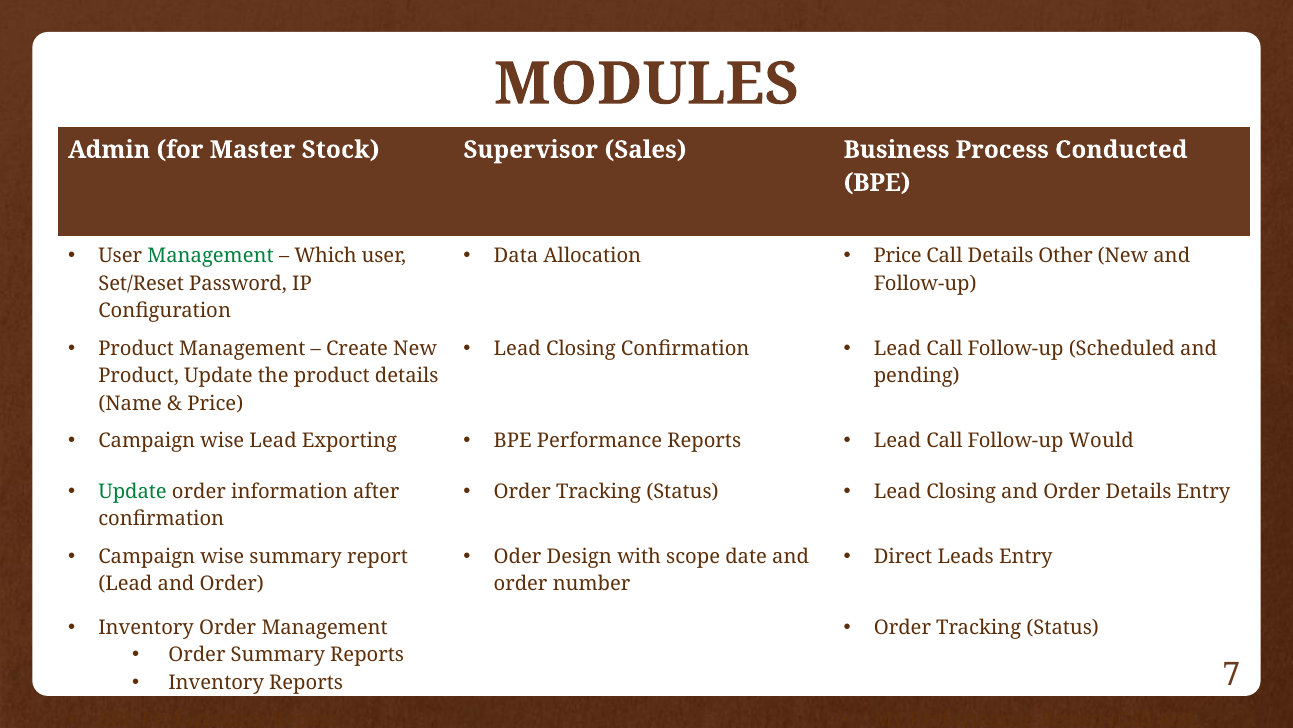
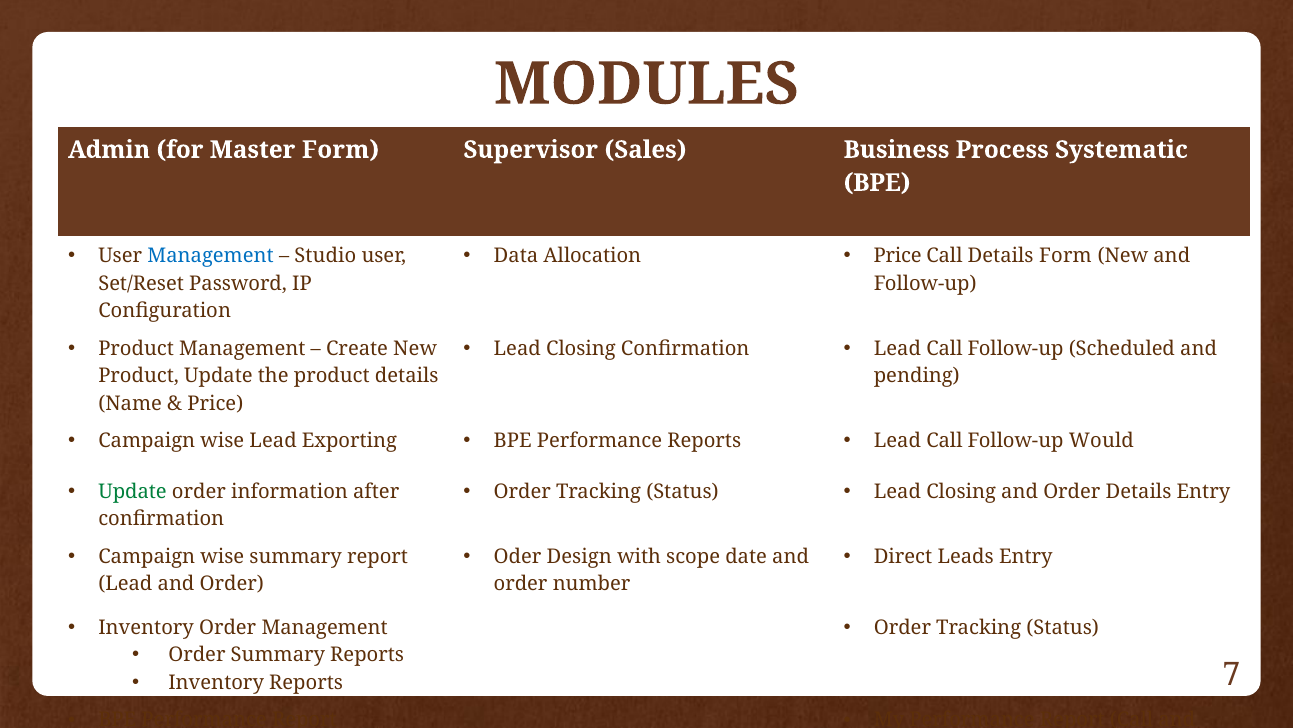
Master Stock: Stock -> Form
Conducted: Conducted -> Systematic
Management at (211, 255) colour: green -> blue
Which: Which -> Studio
Details Other: Other -> Form
